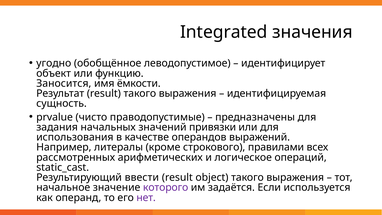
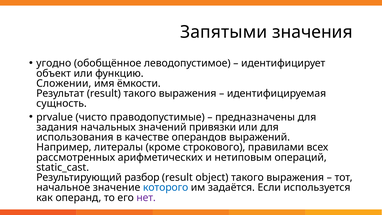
Integrated: Integrated -> Запятыми
Заносится: Заносится -> Сложении
логическое: логическое -> нетиповым
ввести: ввести -> разбор
которого colour: purple -> blue
